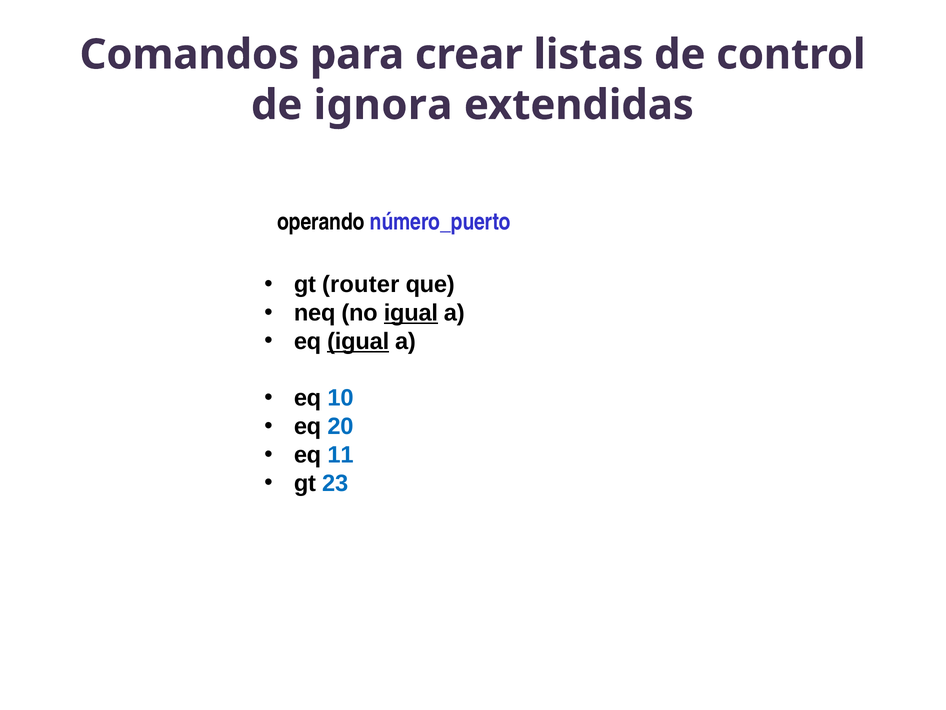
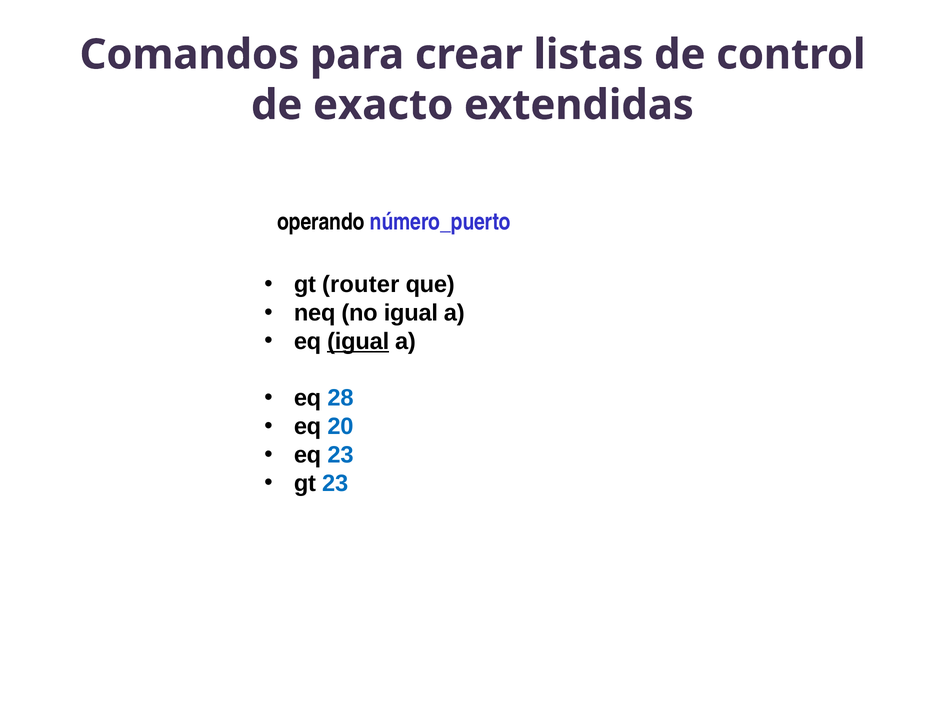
ignora: ignora -> exacto
igual at (411, 313) underline: present -> none
10: 10 -> 28
eq 11: 11 -> 23
